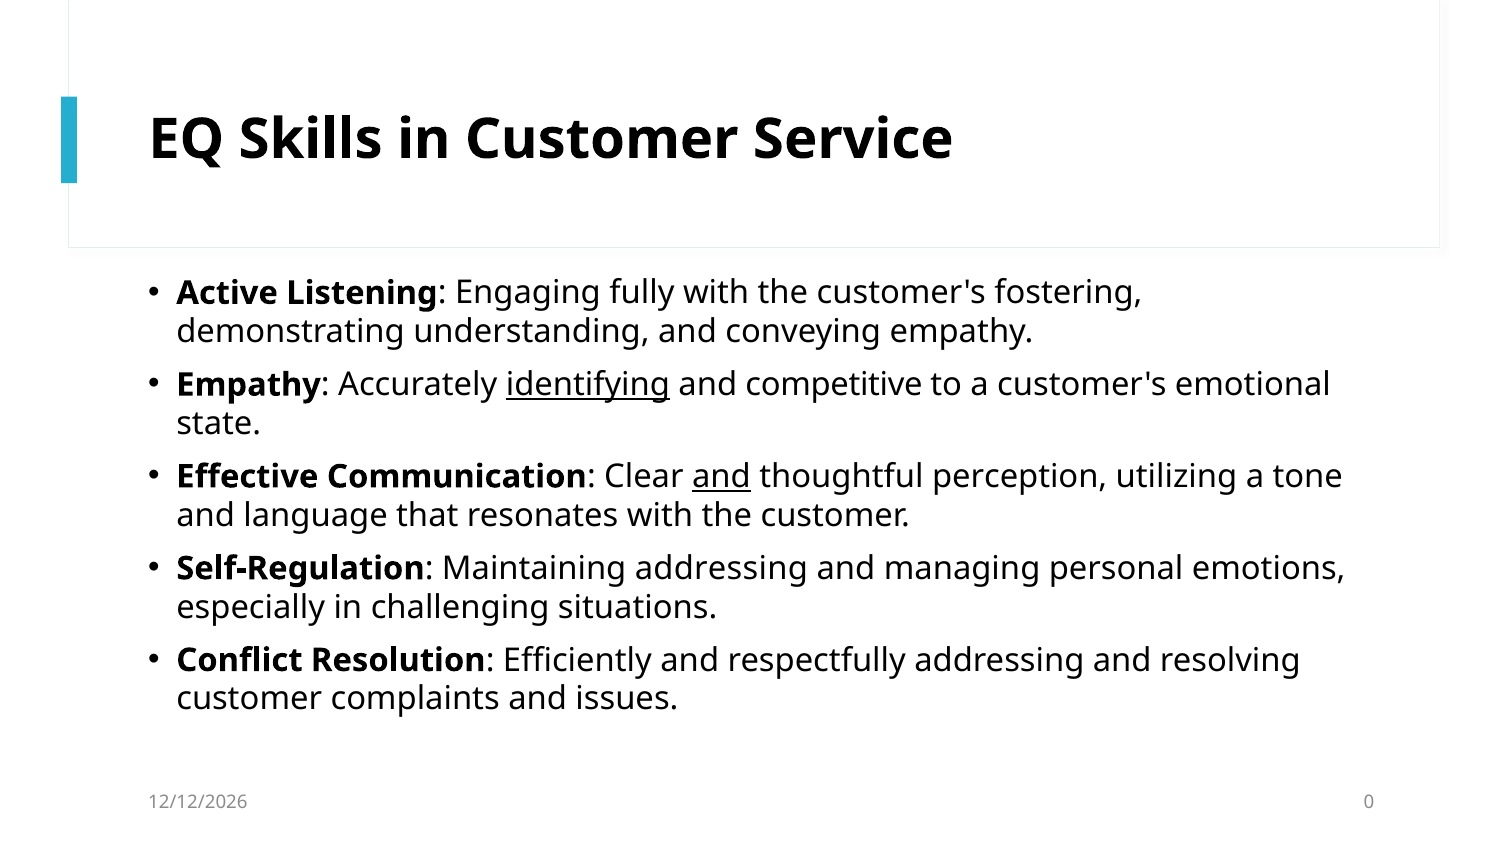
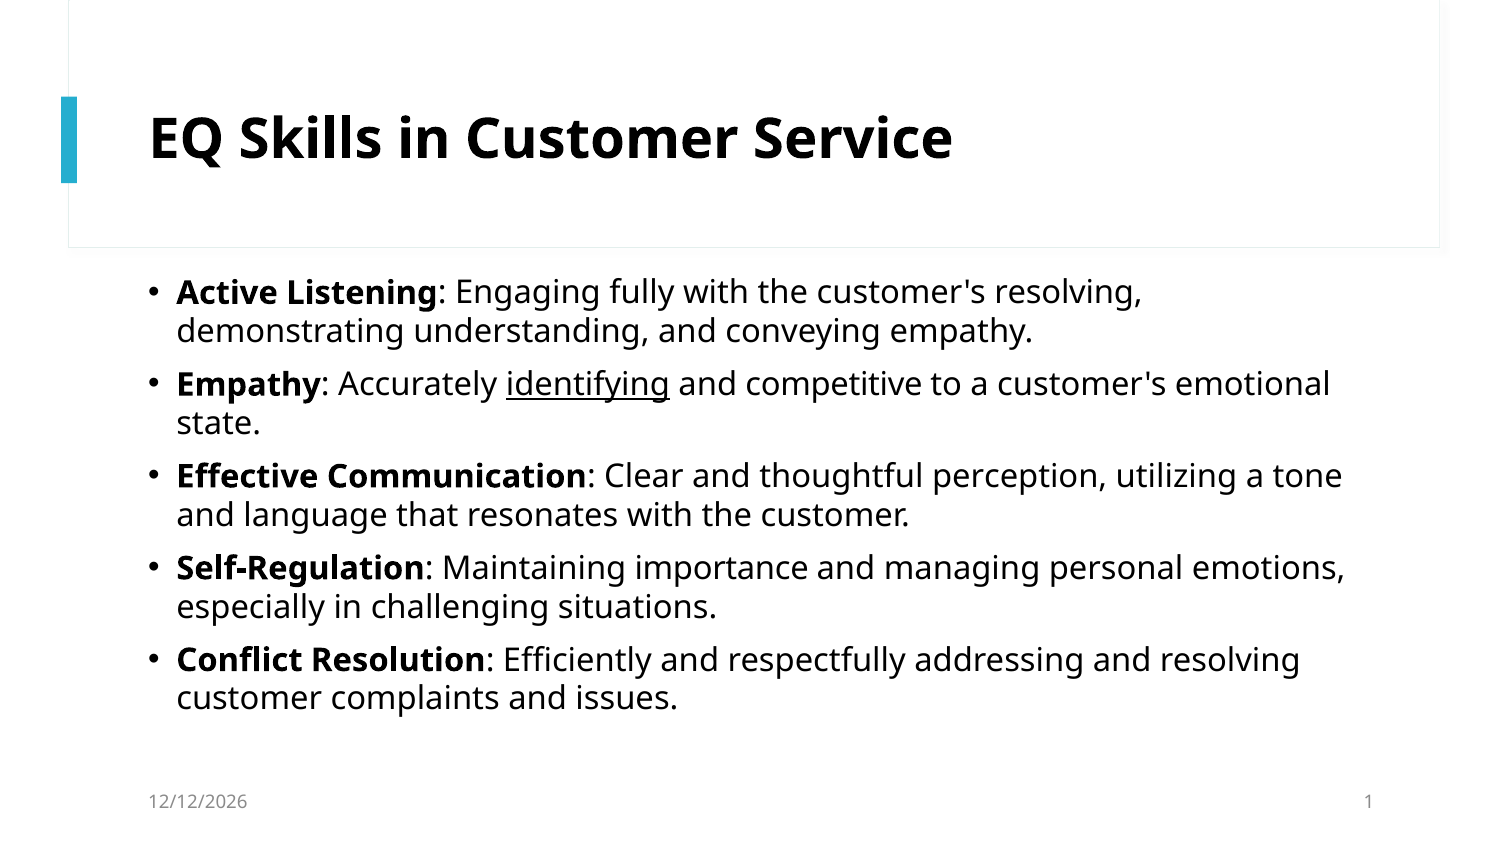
customer's fostering: fostering -> resolving
and at (721, 477) underline: present -> none
Maintaining addressing: addressing -> importance
0: 0 -> 1
